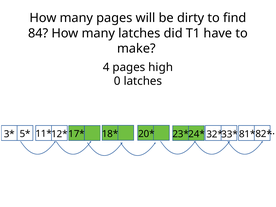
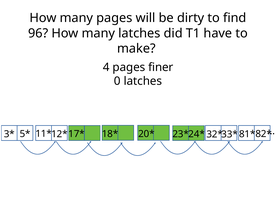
84: 84 -> 96
high: high -> finer
